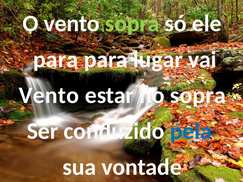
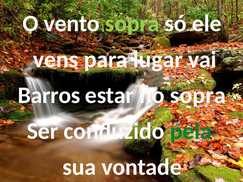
para at (56, 60): para -> vens
Vento at (49, 95): Vento -> Barros
pela colour: blue -> green
